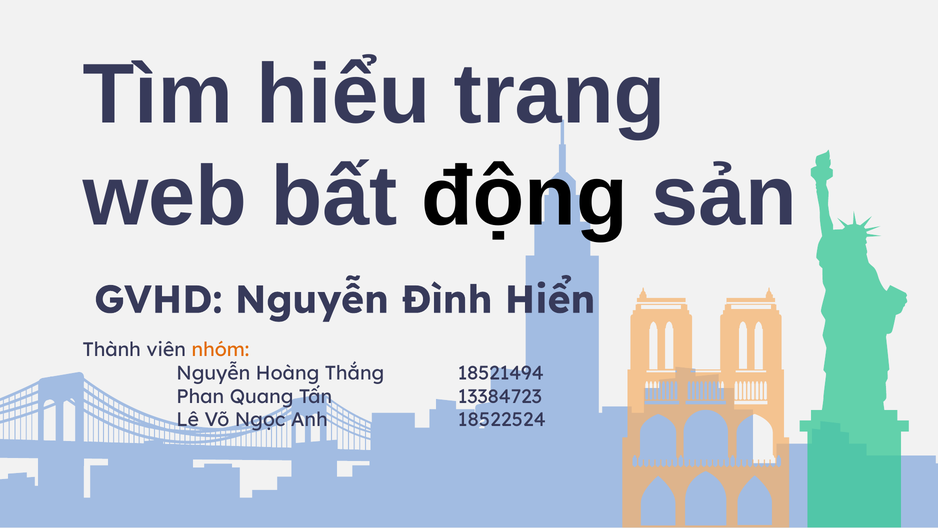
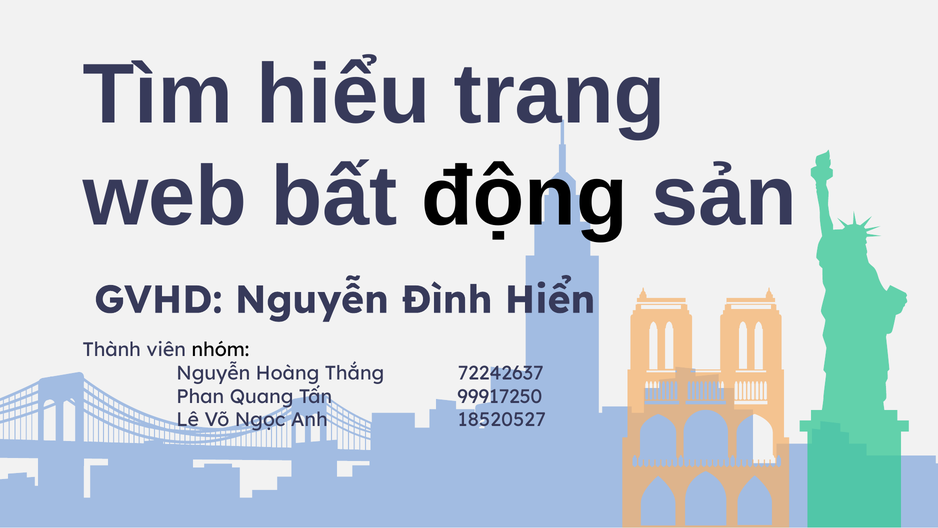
nhóm colour: orange -> black
18521494: 18521494 -> 72242637
13384723: 13384723 -> 99917250
18522524: 18522524 -> 18520527
